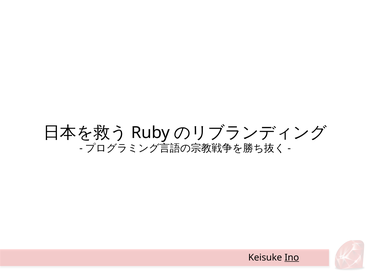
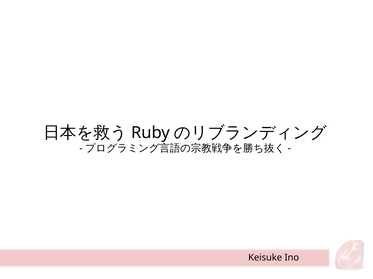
Ino underline: present -> none
